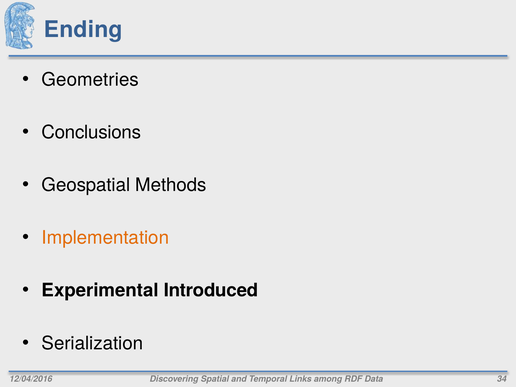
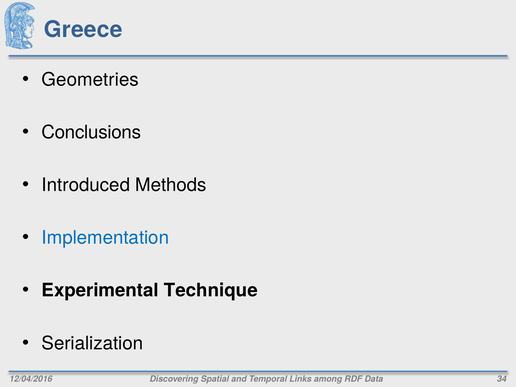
Ending: Ending -> Greece
Geospatial: Geospatial -> Introduced
Implementation colour: orange -> blue
Introduced: Introduced -> Technique
